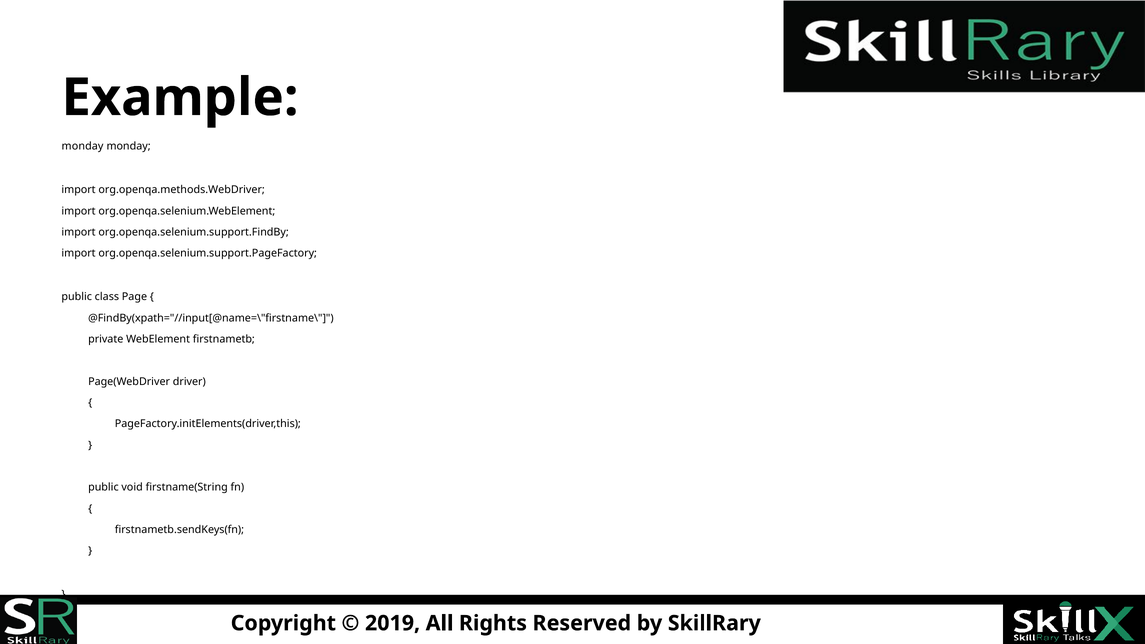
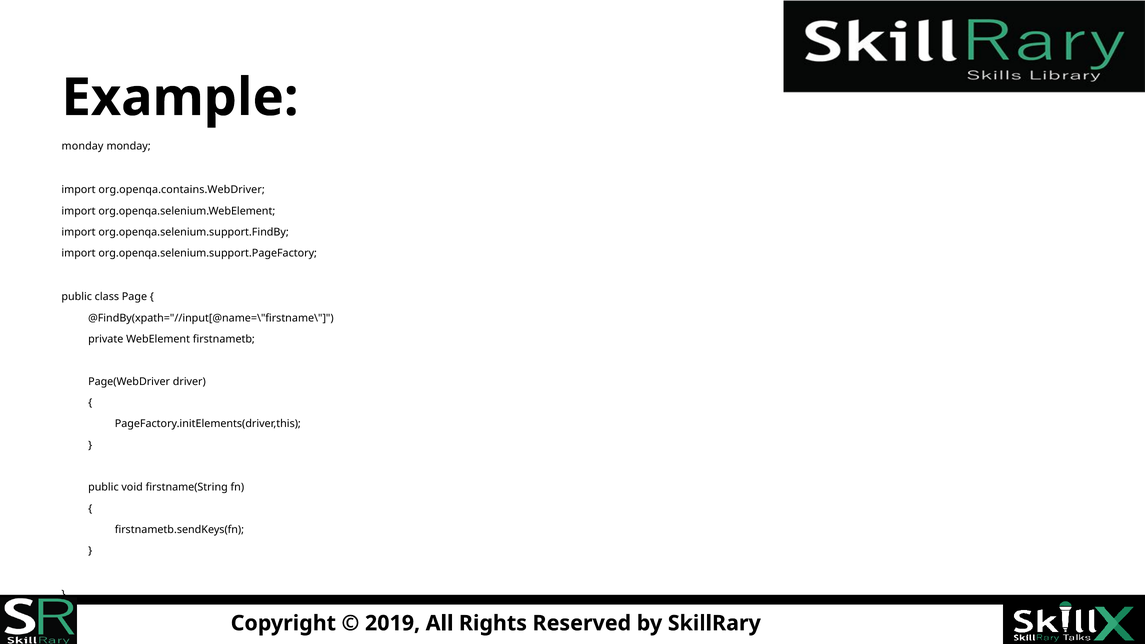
org.openqa.methods.WebDriver: org.openqa.methods.WebDriver -> org.openqa.contains.WebDriver
